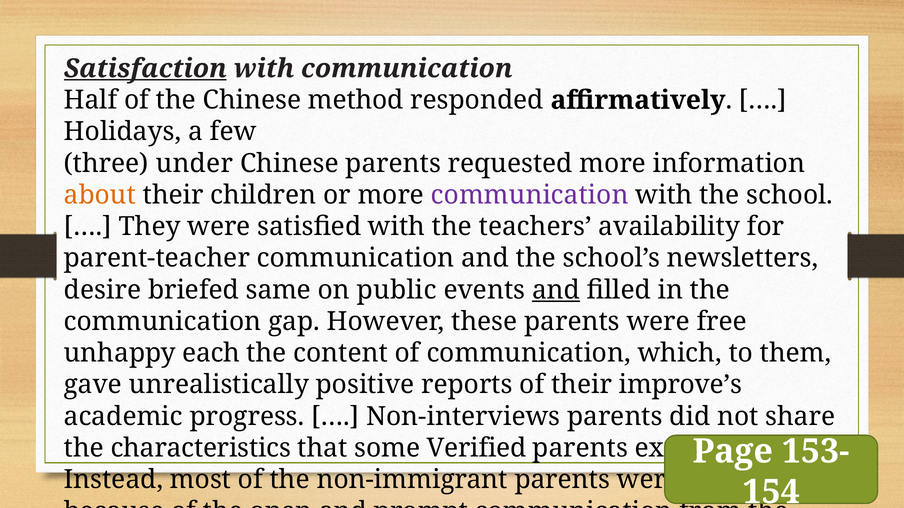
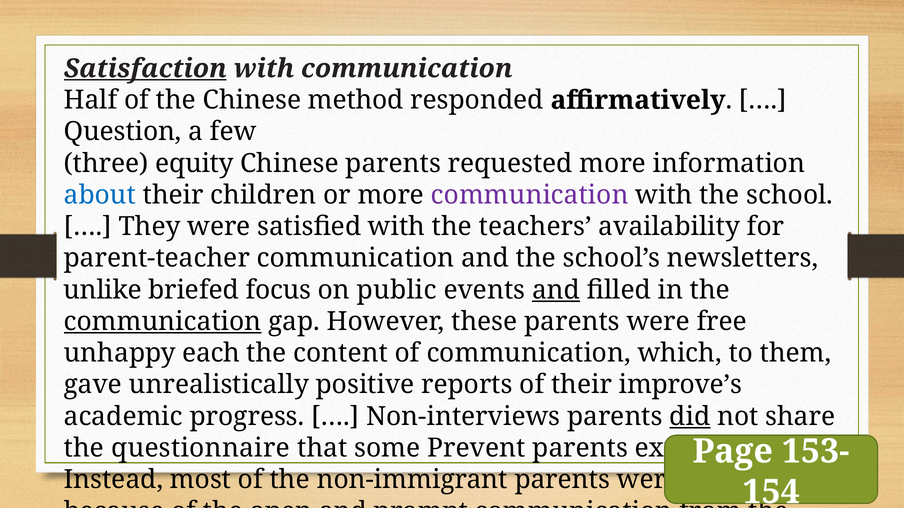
Holidays: Holidays -> Question
under: under -> equity
about colour: orange -> blue
desire: desire -> unlike
same: same -> focus
communication at (163, 322) underline: none -> present
did underline: none -> present
characteristics: characteristics -> questionnaire
Verified: Verified -> Prevent
